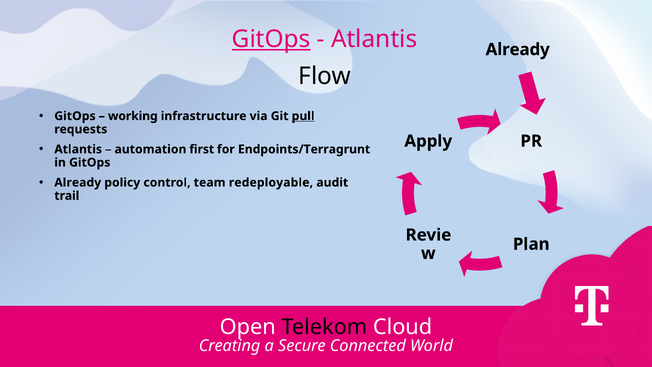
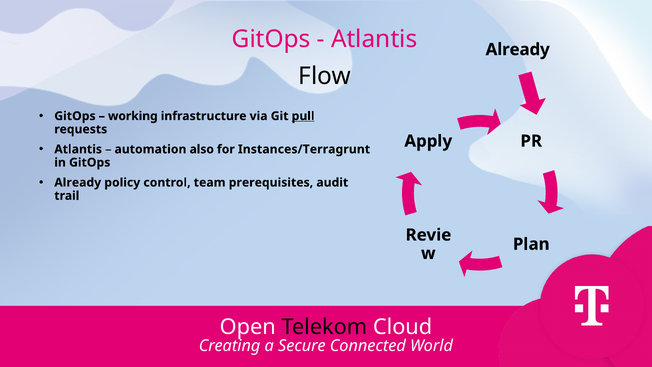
GitOps at (271, 39) underline: present -> none
first: first -> also
Endpoints/Terragrunt: Endpoints/Terragrunt -> Instances/Terragrunt
redeployable: redeployable -> prerequisites
